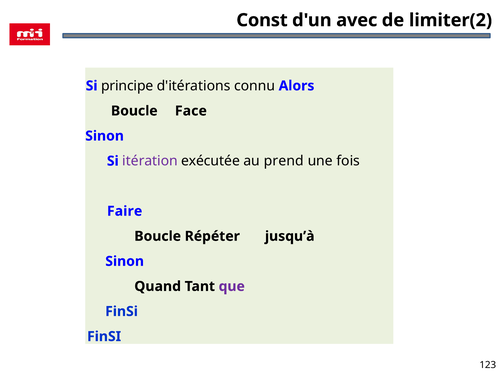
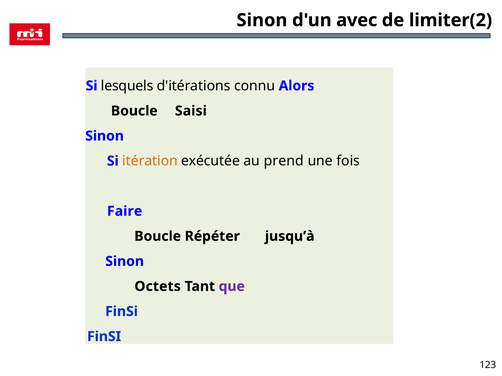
Const at (262, 20): Const -> Sinon
principe: principe -> lesquels
Face: Face -> Saisi
itération colour: purple -> orange
Quand: Quand -> Octets
